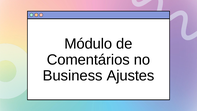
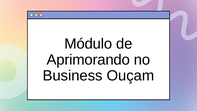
Comentários: Comentários -> Aprimorando
Ajustes: Ajustes -> Ouçam
